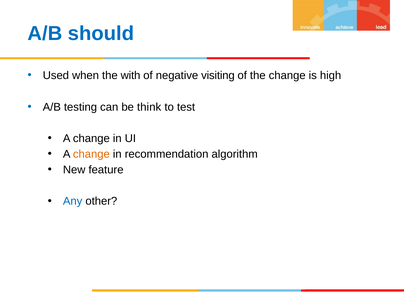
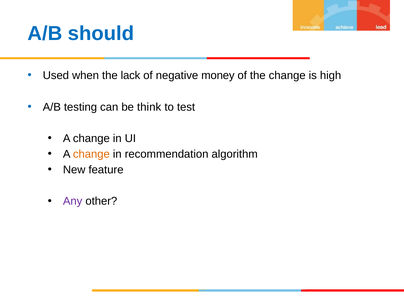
with: with -> lack
visiting: visiting -> money
Any colour: blue -> purple
